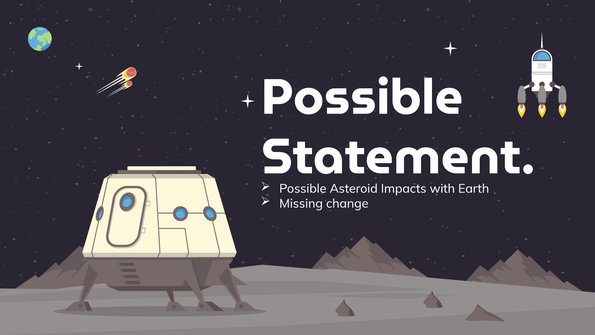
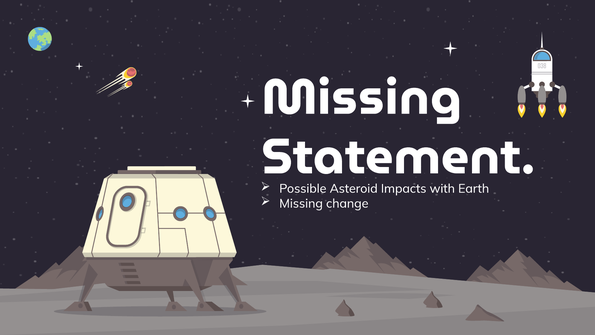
Possible at (362, 97): Possible -> Missing
